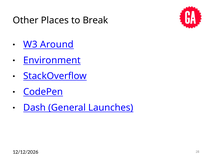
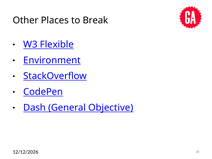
Around: Around -> Flexible
Launches: Launches -> Objective
